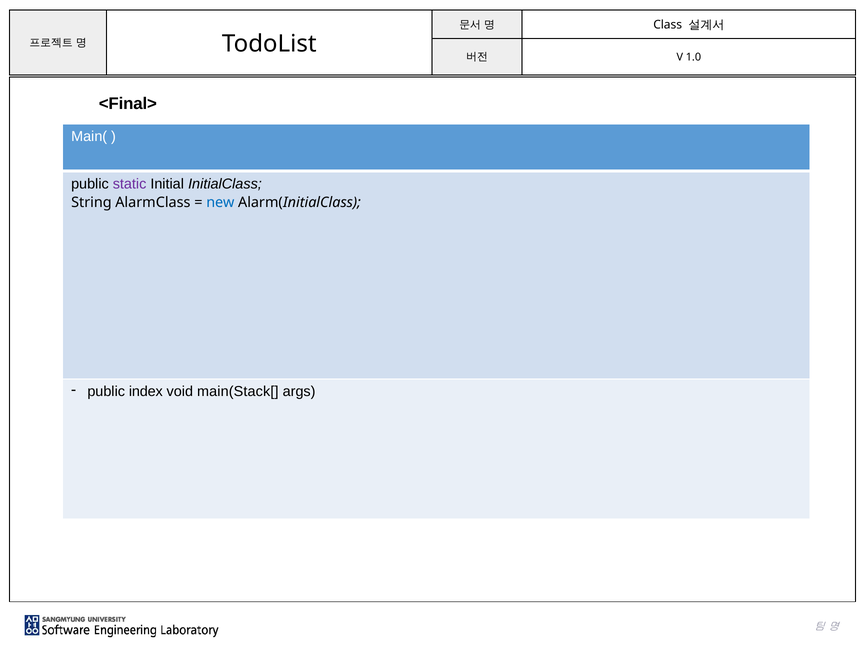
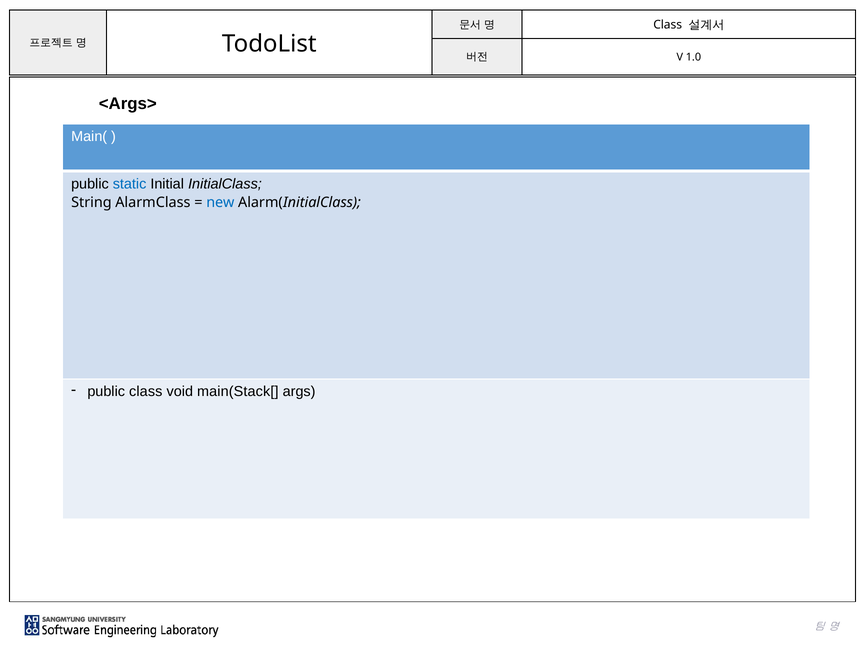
<Final>: <Final> -> <Args>
static colour: purple -> blue
public index: index -> class
